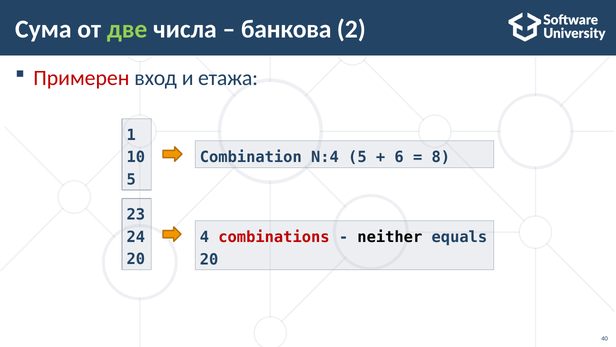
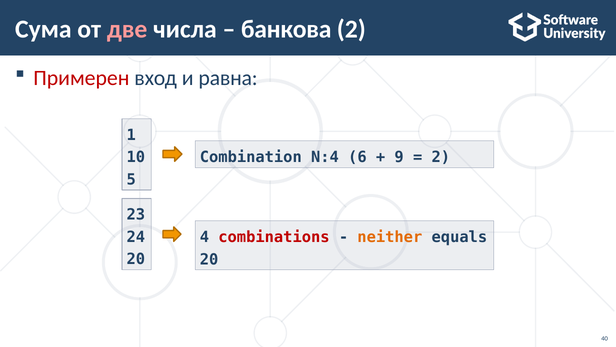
две colour: light green -> pink
етажа: етажа -> равна
N:4 5: 5 -> 6
6: 6 -> 9
8 at (441, 157): 8 -> 2
neither colour: black -> orange
